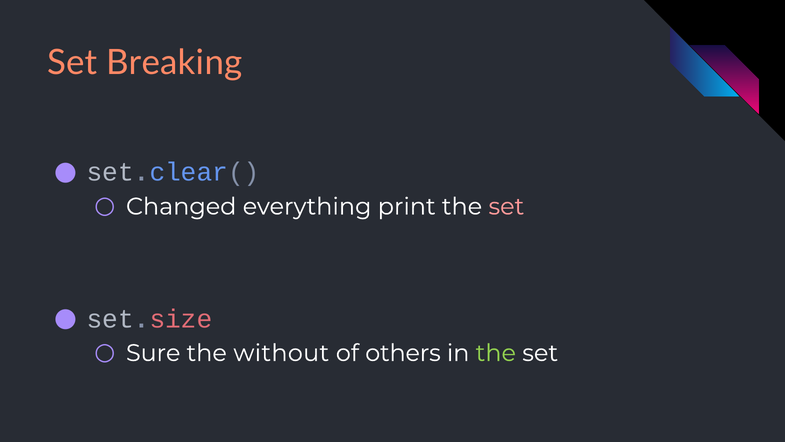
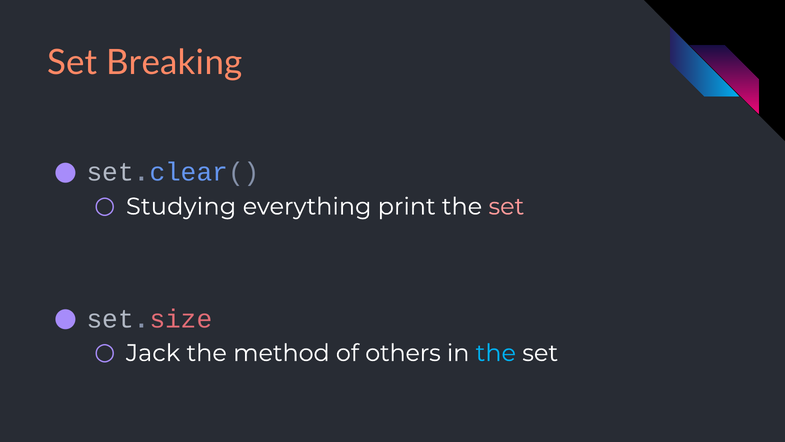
Changed: Changed -> Studying
Sure: Sure -> Jack
without: without -> method
the at (496, 353) colour: light green -> light blue
